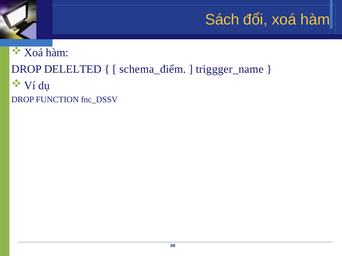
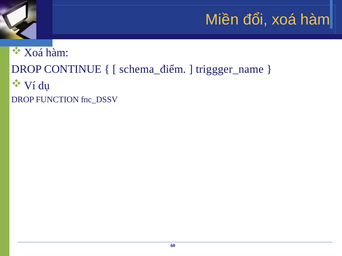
Sách: Sách -> Miền
DELELTED: DELELTED -> CONTINUE
